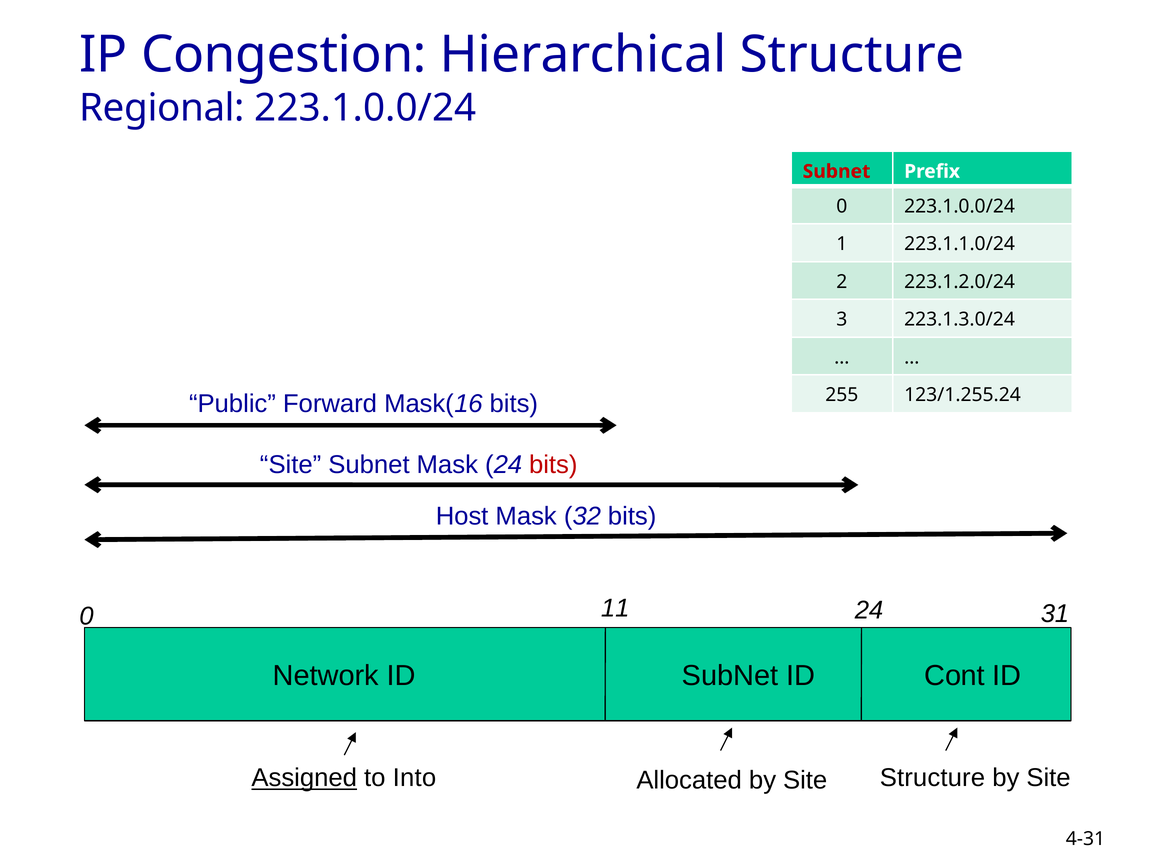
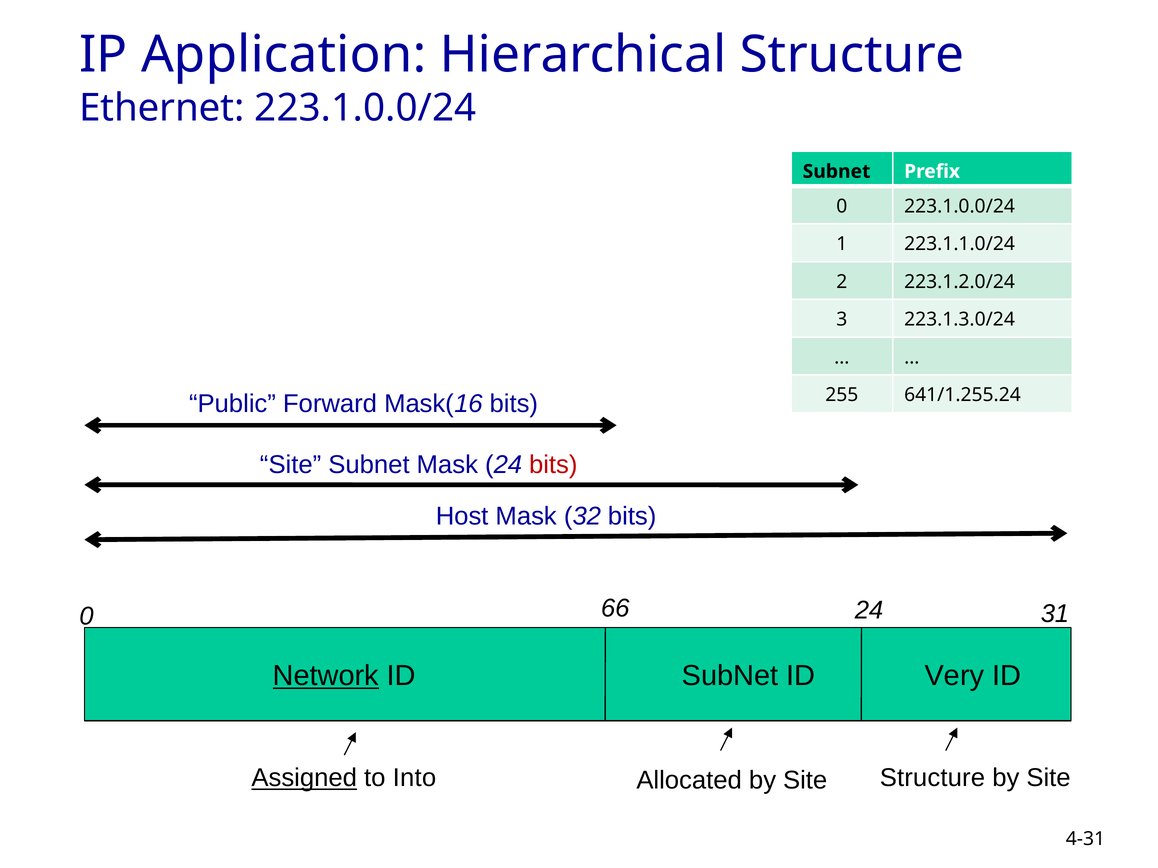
Congestion: Congestion -> Application
Regional: Regional -> Ethernet
Subnet at (837, 172) colour: red -> black
123/1.255.24: 123/1.255.24 -> 641/1.255.24
11: 11 -> 66
Network underline: none -> present
Cont: Cont -> Very
